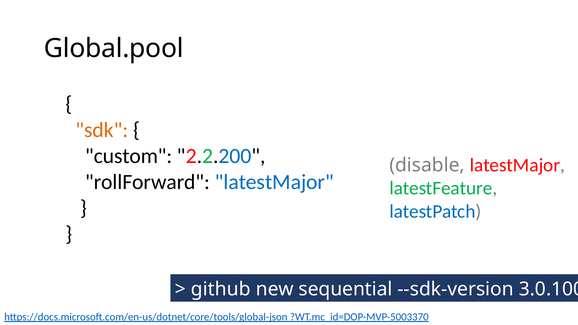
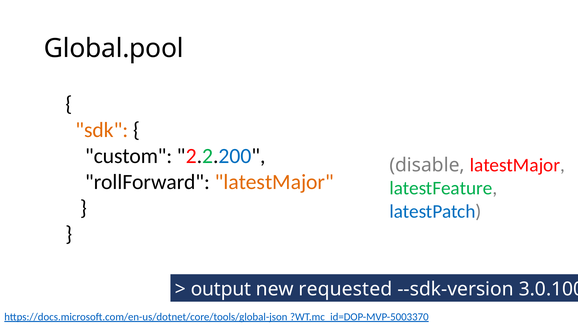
latestMajor at (274, 182) colour: blue -> orange
github: github -> output
sequential: sequential -> requested
